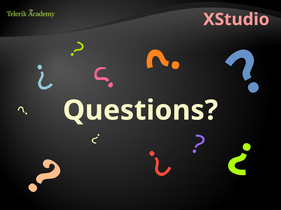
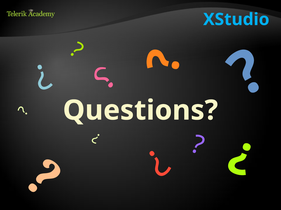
XStudio colour: pink -> light blue
